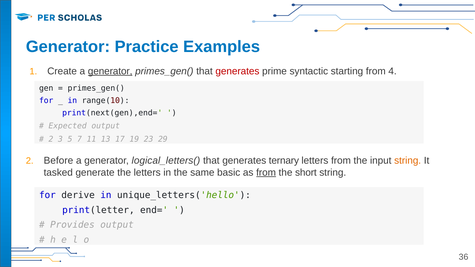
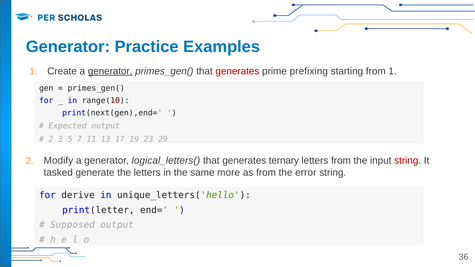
syntactic: syntactic -> prefixing
from 4: 4 -> 1
Before: Before -> Modify
string at (408, 161) colour: orange -> red
basic: basic -> more
from at (266, 173) underline: present -> none
short: short -> error
Provides: Provides -> Supposed
